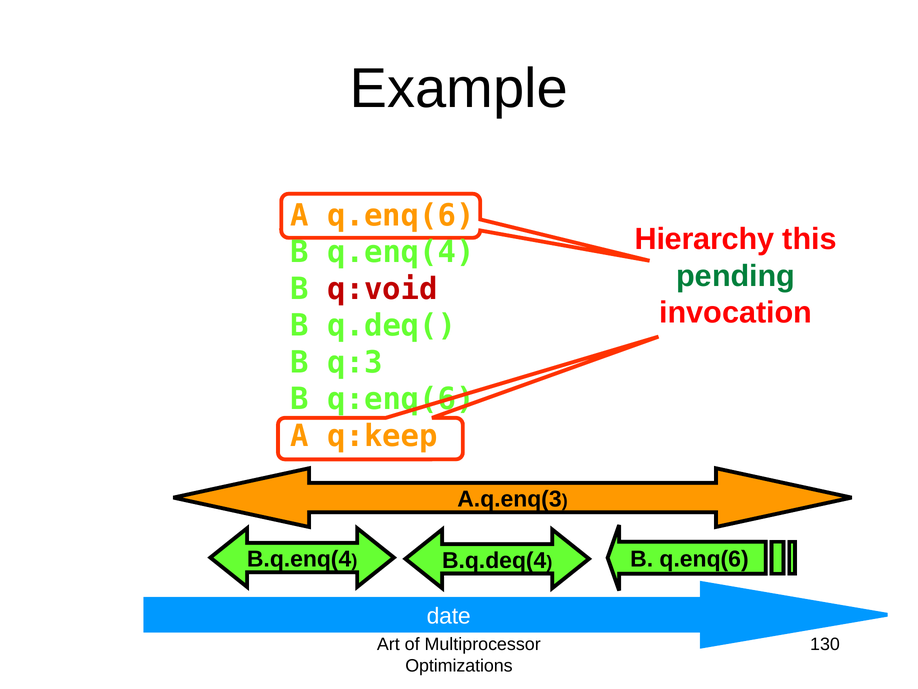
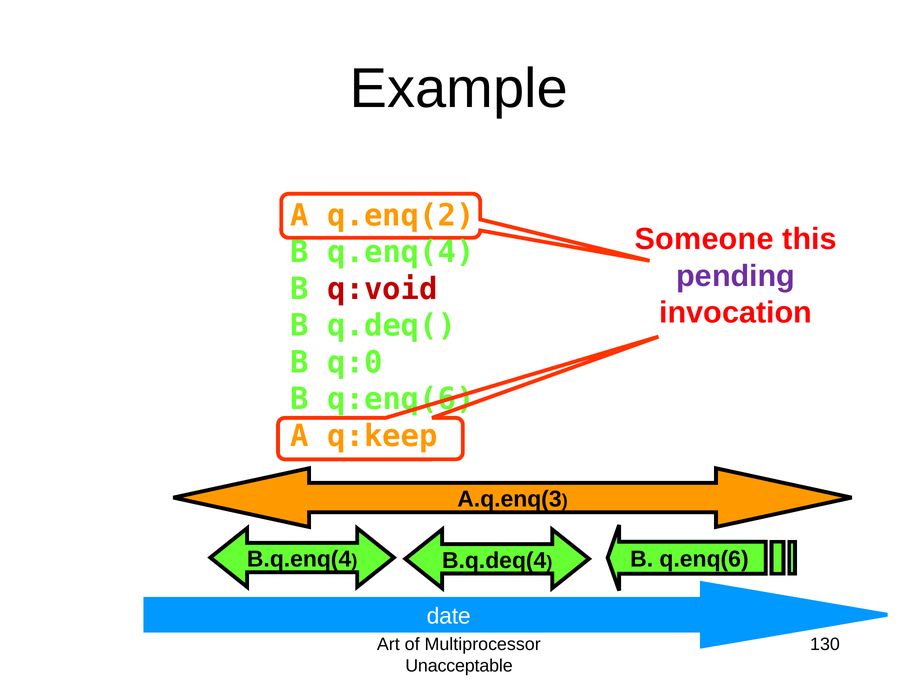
A q.enq(6: q.enq(6 -> q.enq(2
Hierarchy: Hierarchy -> Someone
pending colour: green -> purple
q:3: q:3 -> q:0
Optimizations: Optimizations -> Unacceptable
